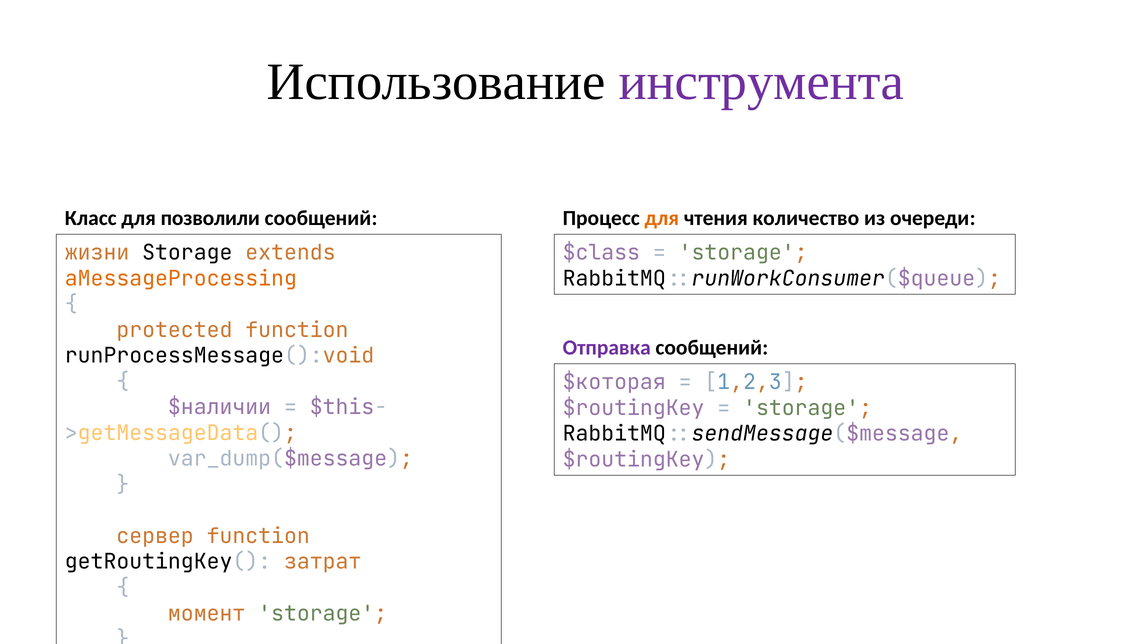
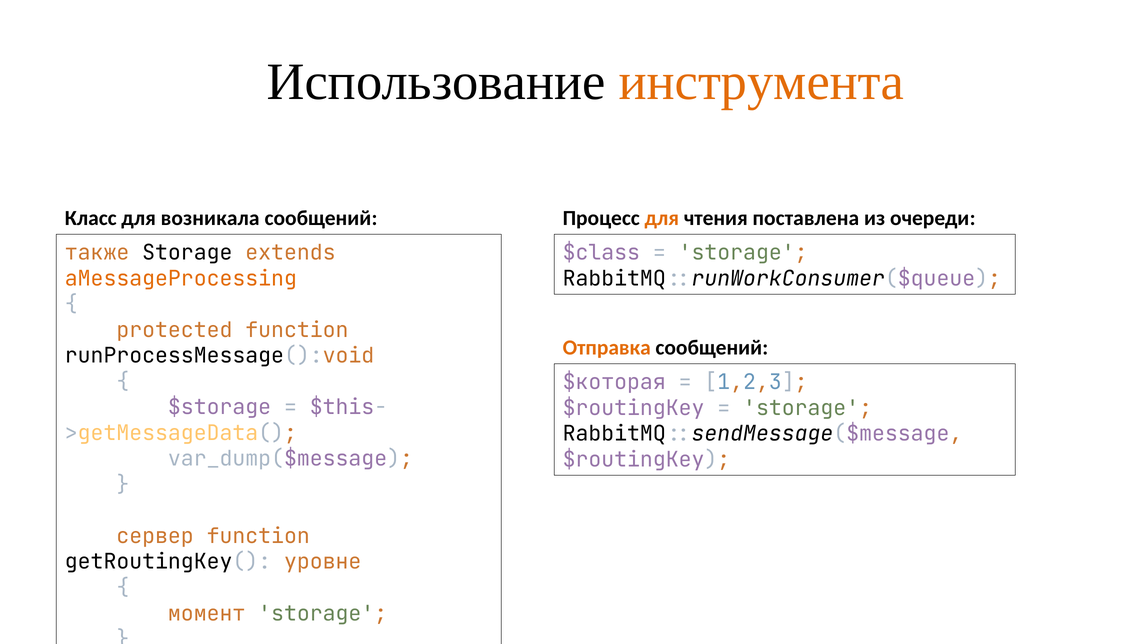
инструмента colour: purple -> orange
позволили: позволили -> возникала
количество: количество -> поставлена
жизни: жизни -> также
Отправка colour: purple -> orange
$наличии: $наличии -> $storage
затрат: затрат -> уровне
